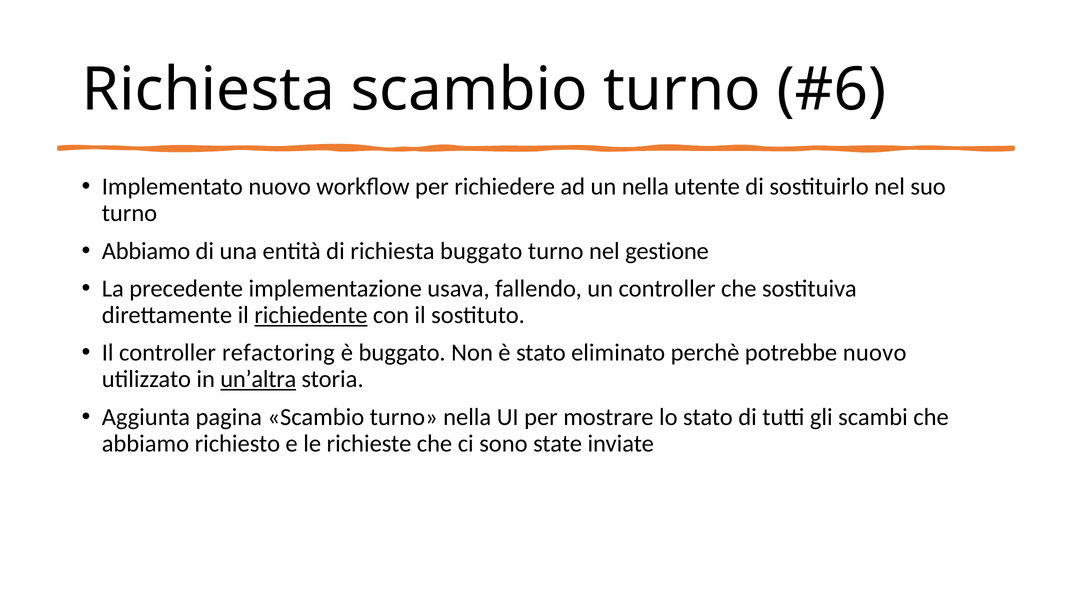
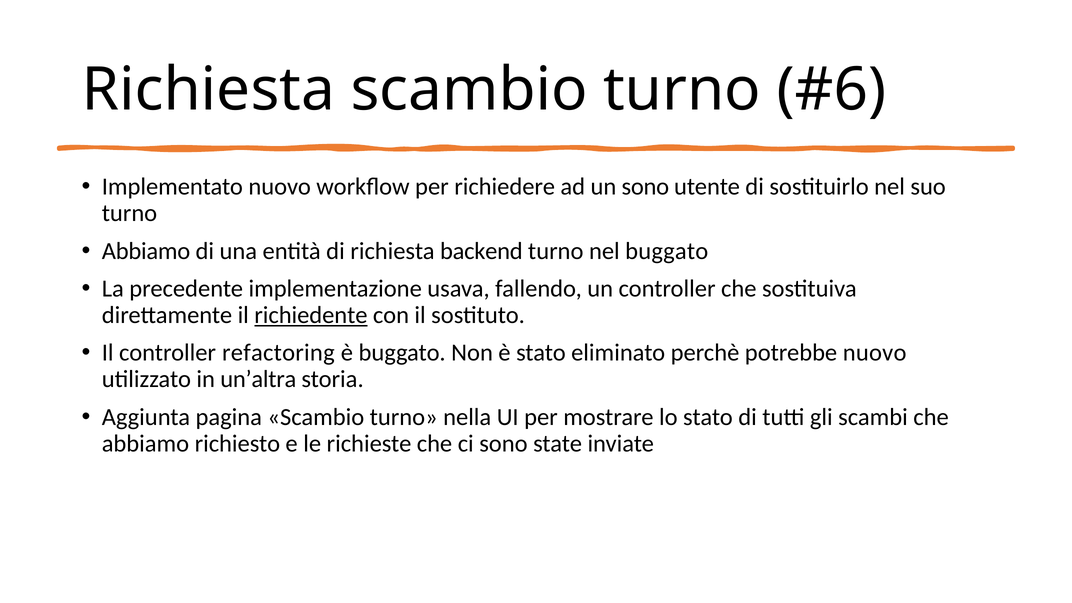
un nella: nella -> sono
richiesta buggato: buggato -> backend
nel gestione: gestione -> buggato
un’altra underline: present -> none
